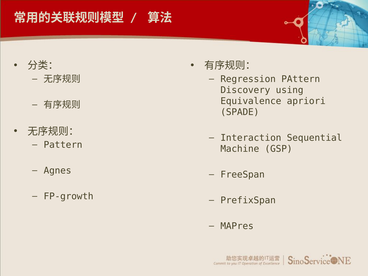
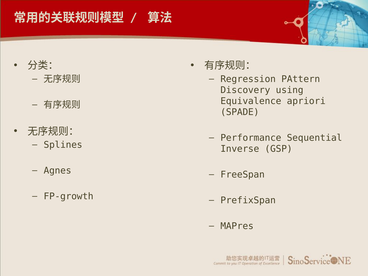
Interaction: Interaction -> Performance
Pattern: Pattern -> Splines
Machine: Machine -> Inverse
